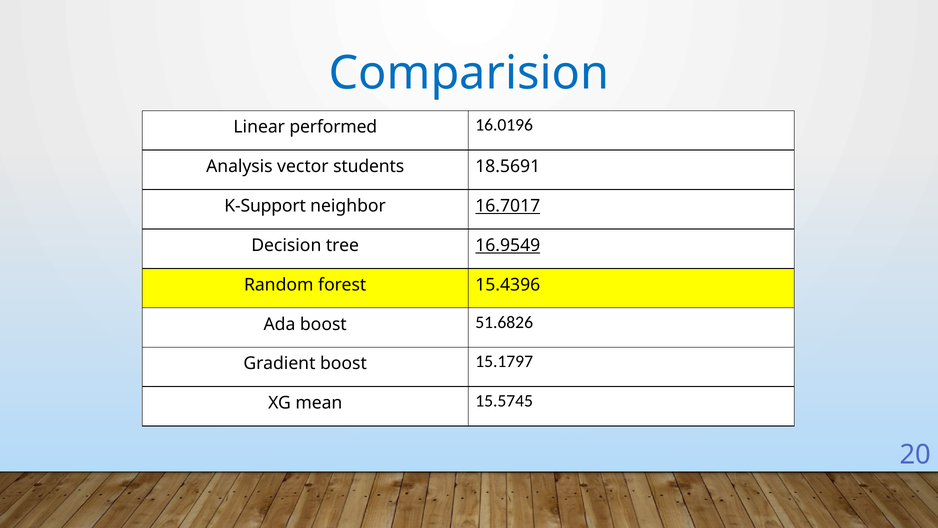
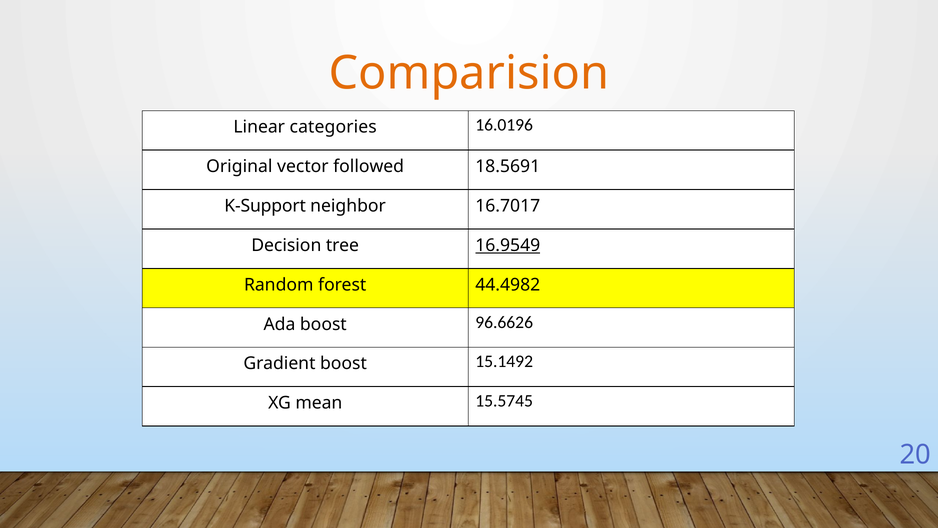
Comparision colour: blue -> orange
performed: performed -> categories
Analysis: Analysis -> Original
students: students -> followed
16.7017 underline: present -> none
15.4396: 15.4396 -> 44.4982
51.6826: 51.6826 -> 96.6626
15.1797: 15.1797 -> 15.1492
